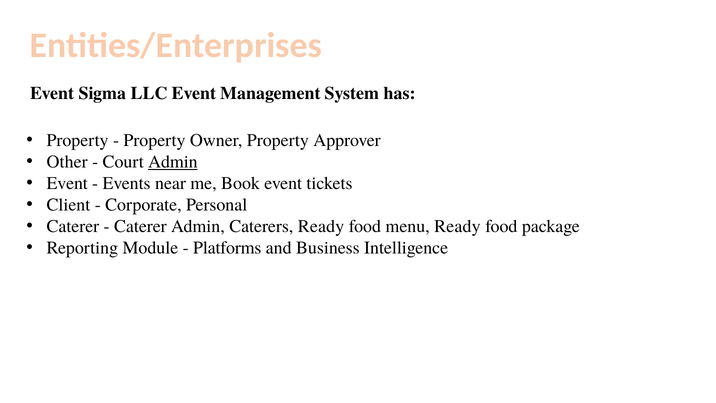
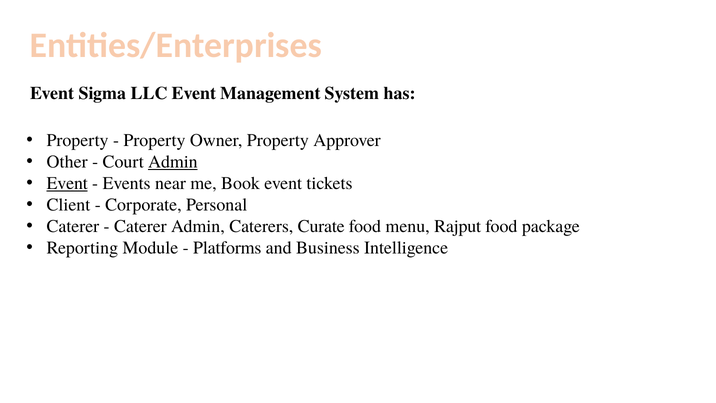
Event at (67, 183) underline: none -> present
Caterers Ready: Ready -> Curate
menu Ready: Ready -> Rajput
